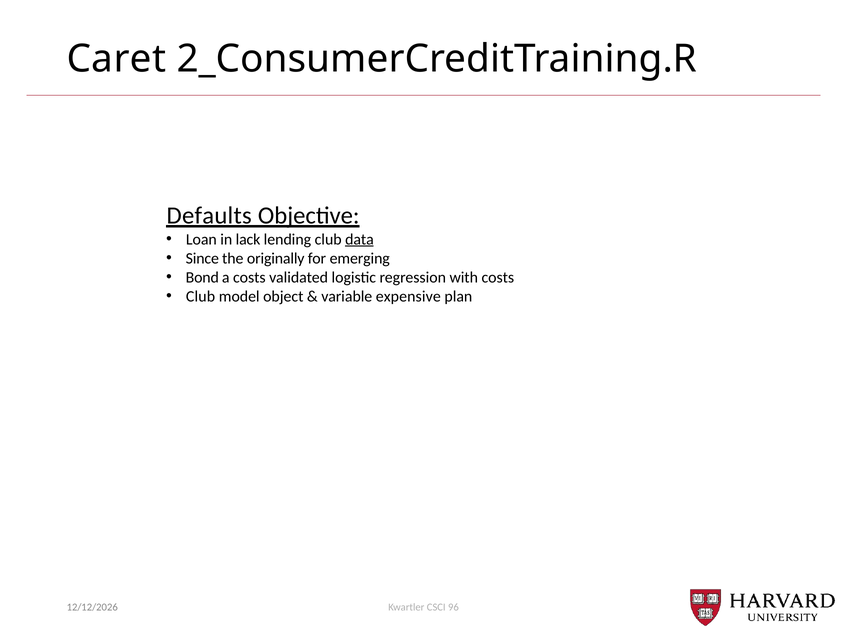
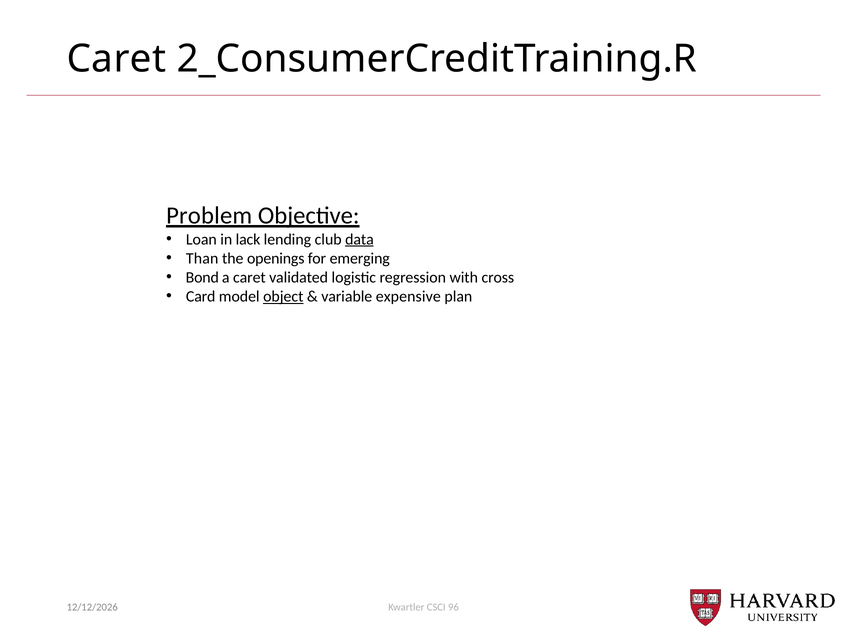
Defaults: Defaults -> Problem
Since: Since -> Than
originally: originally -> openings
a costs: costs -> caret
with costs: costs -> cross
Club at (201, 296): Club -> Card
object underline: none -> present
